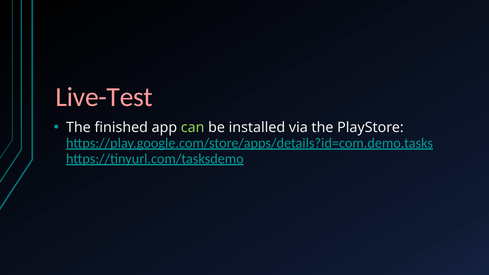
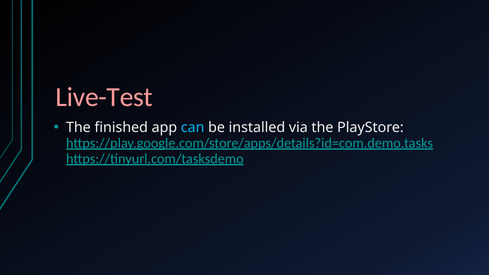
can colour: light green -> light blue
